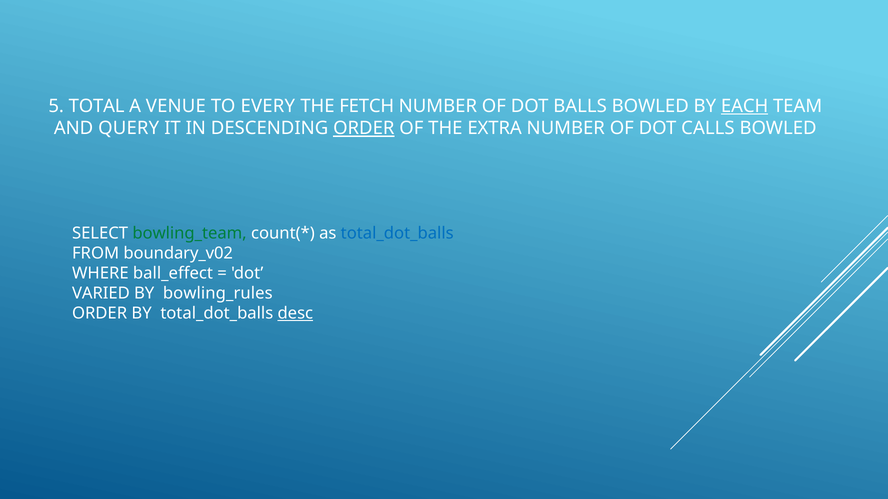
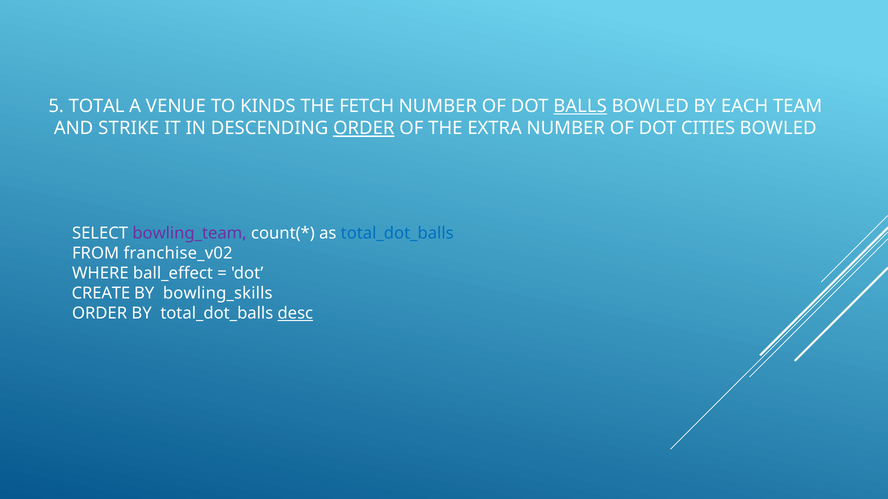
EVERY: EVERY -> KINDS
BALLS underline: none -> present
EACH underline: present -> none
QUERY: QUERY -> STRIKE
CALLS: CALLS -> CITIES
bowling_team colour: green -> purple
boundary_v02: boundary_v02 -> franchise_v02
VARIED: VARIED -> CREATE
bowling_rules: bowling_rules -> bowling_skills
